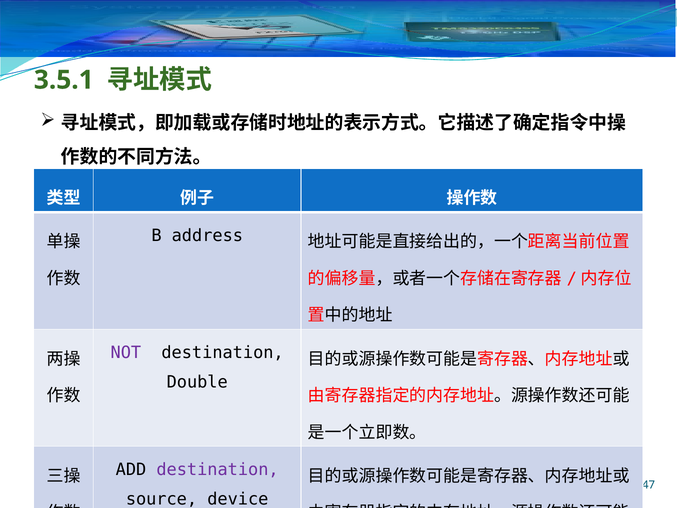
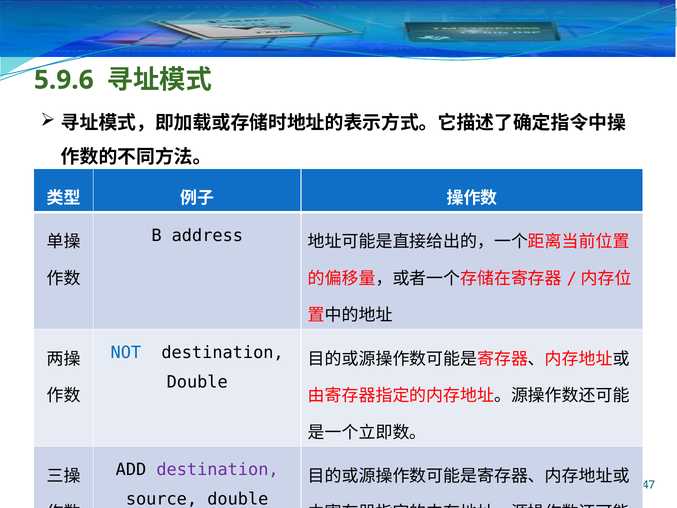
3.5.1: 3.5.1 -> 5.9.6
NOT colour: purple -> blue
source device: device -> double
